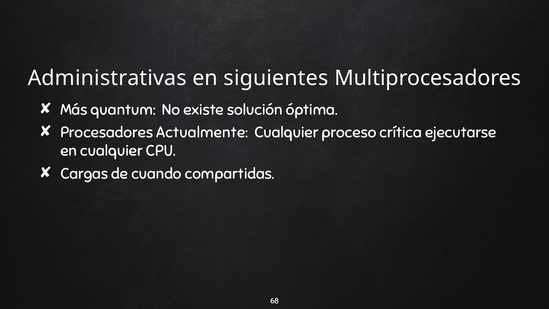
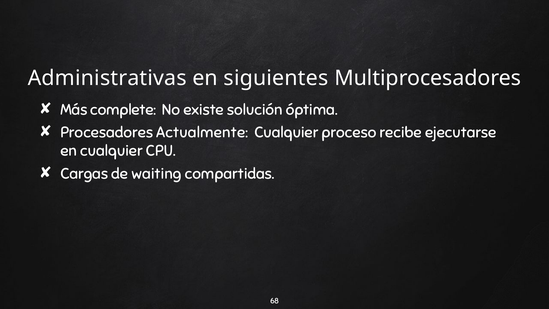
quantum: quantum -> complete
crítica: crítica -> recibe
cuando: cuando -> waiting
